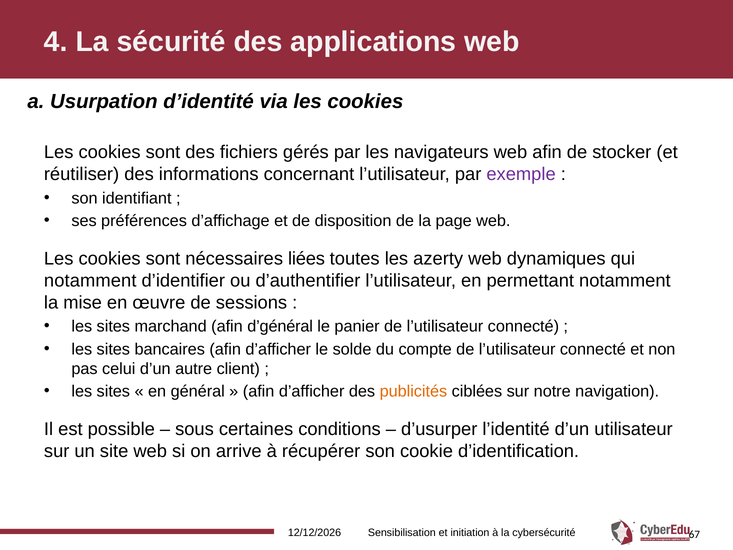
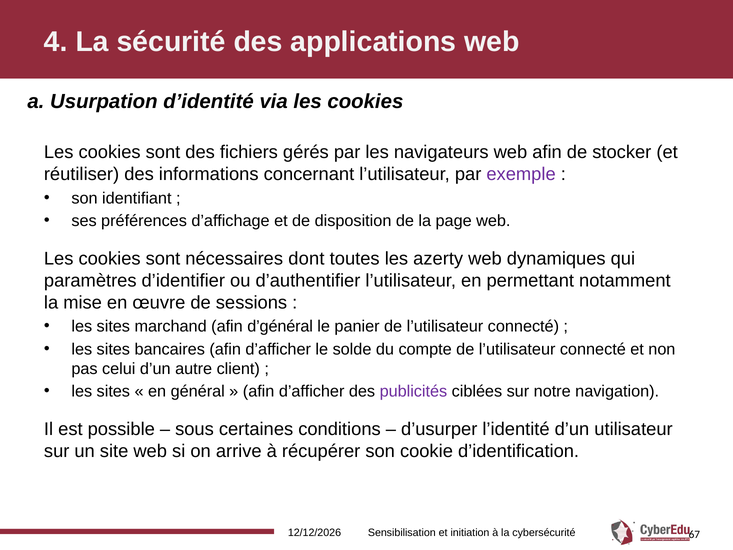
liées: liées -> dont
notamment at (90, 280): notamment -> paramètres
publicités colour: orange -> purple
